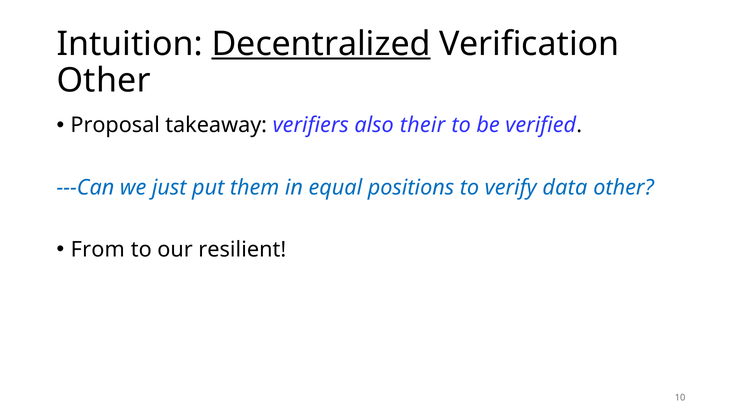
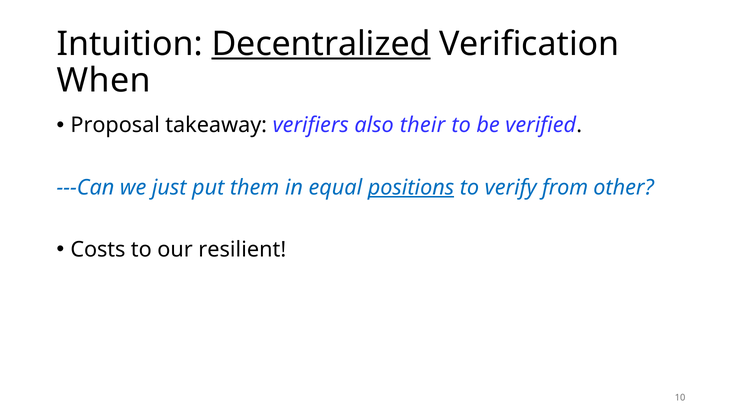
Other at (104, 81): Other -> When
positions underline: none -> present
data: data -> from
From: From -> Costs
